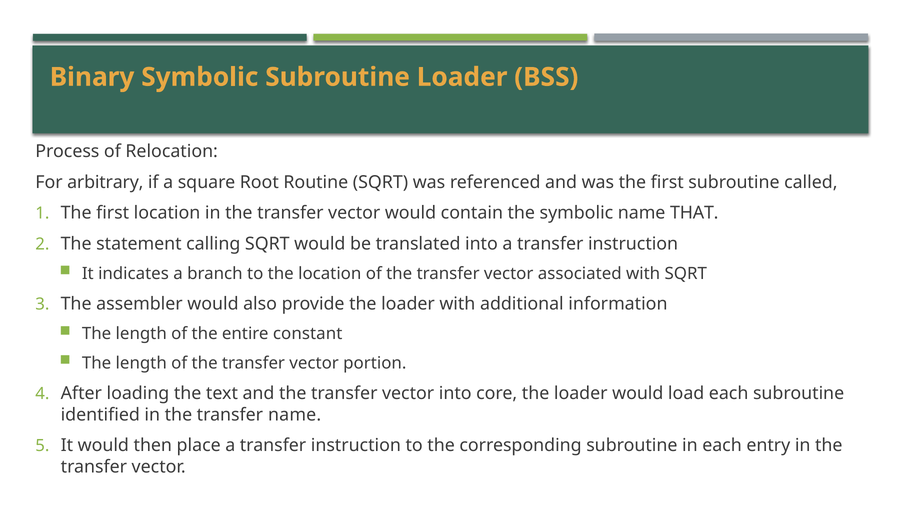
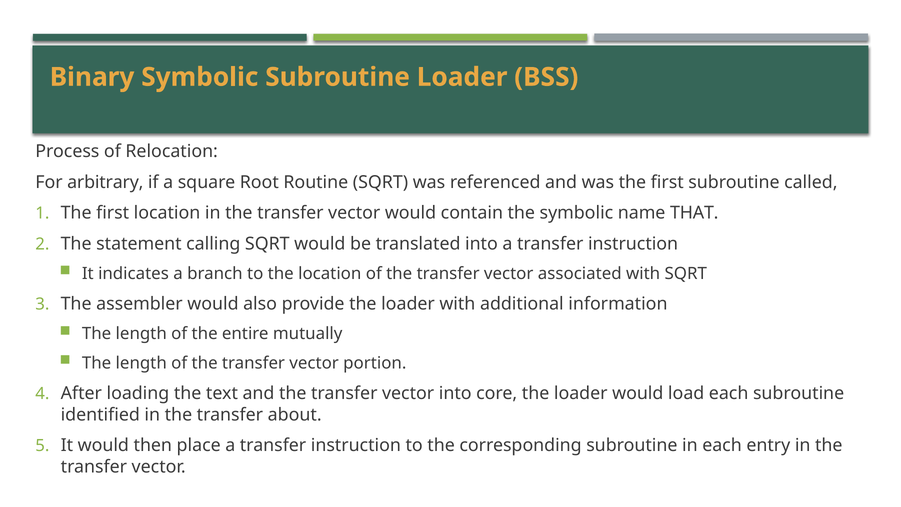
constant: constant -> mutually
transfer name: name -> about
